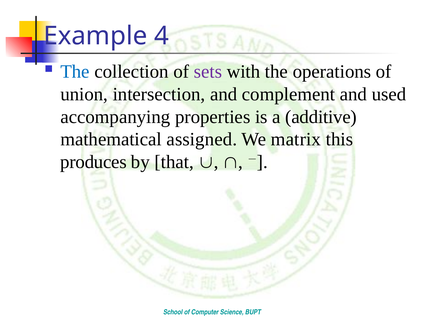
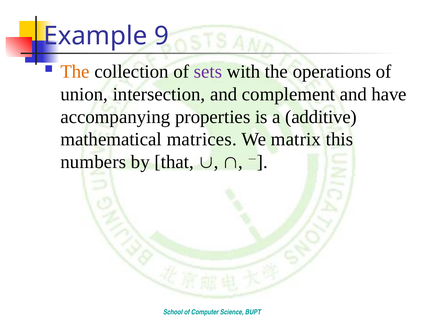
4: 4 -> 9
The at (75, 72) colour: blue -> orange
used: used -> have
assigned: assigned -> matrices
produces: produces -> numbers
